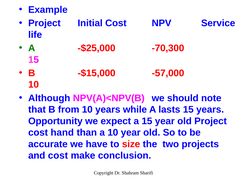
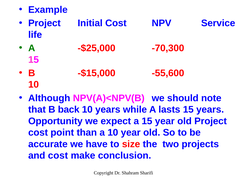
-57,000: -57,000 -> -55,600
from: from -> back
hand: hand -> point
